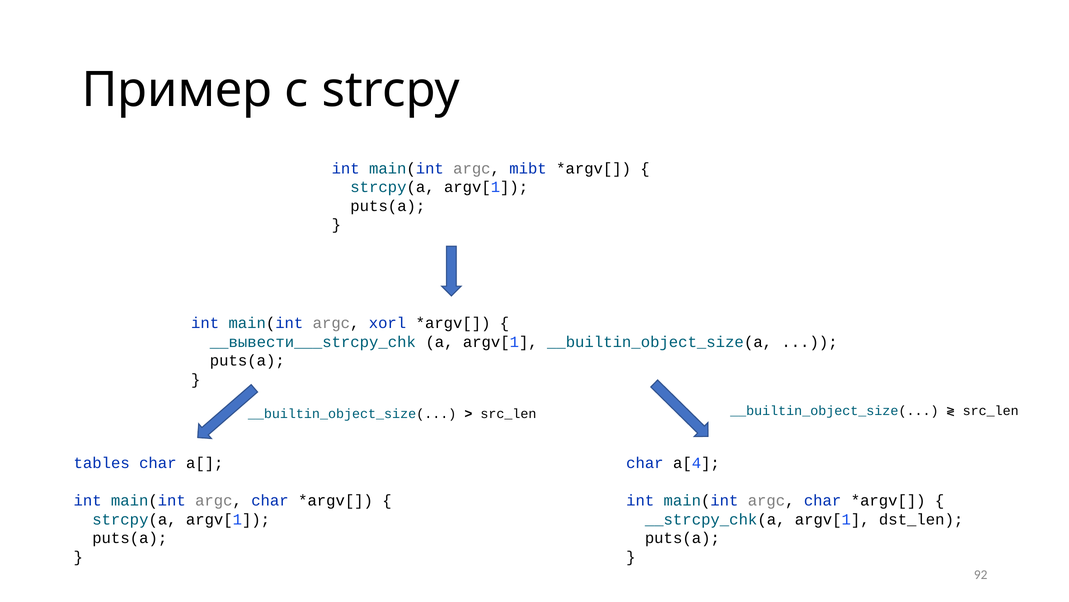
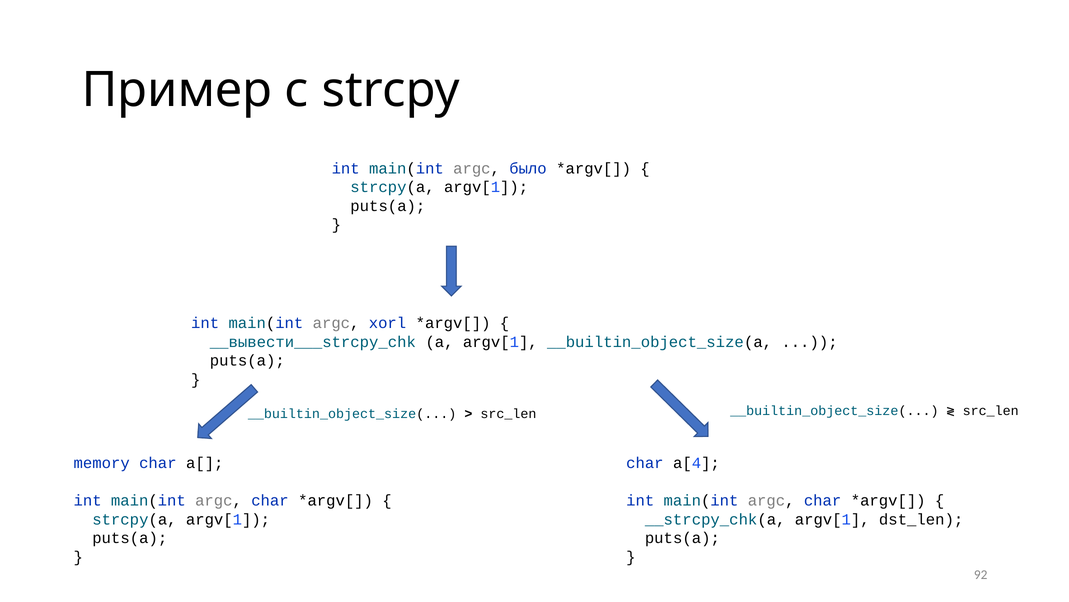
mibt: mibt -> было
tables: tables -> memory
